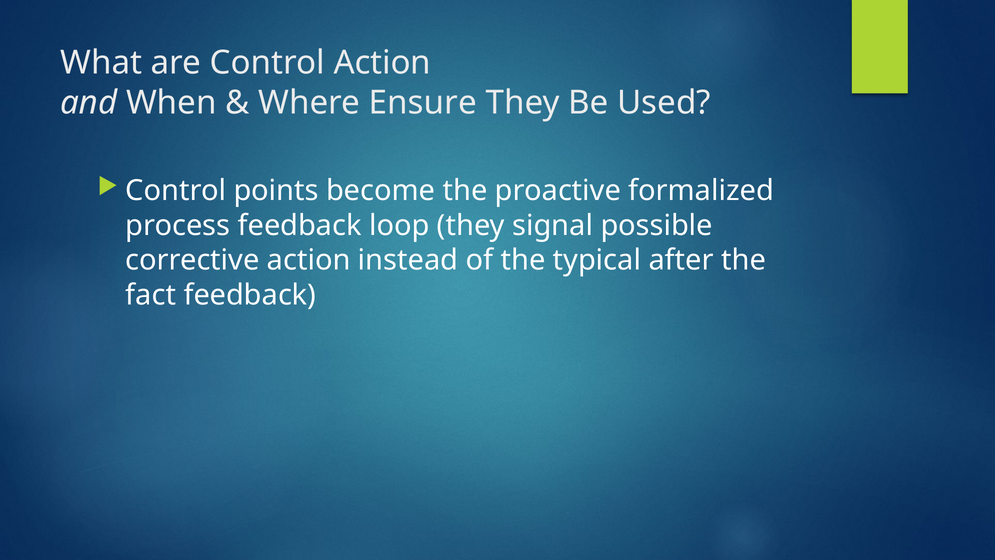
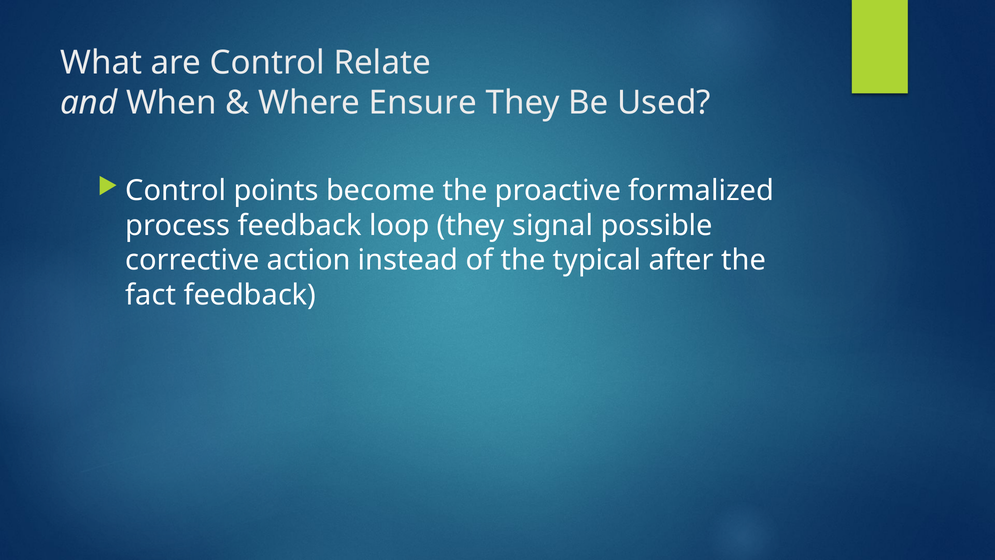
Control Action: Action -> Relate
